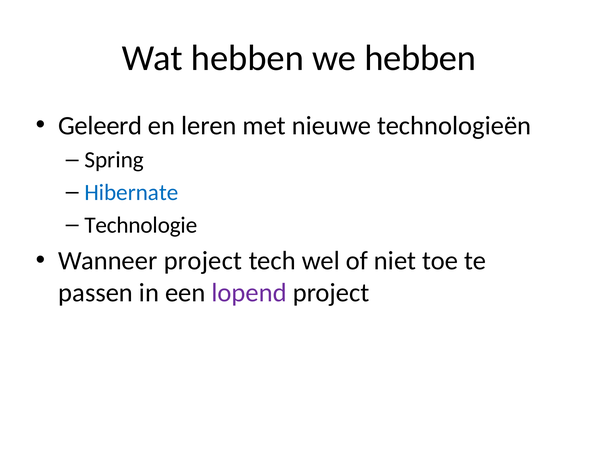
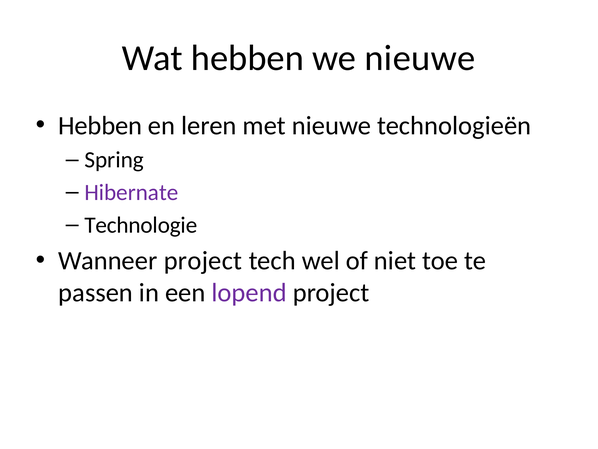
we hebben: hebben -> nieuwe
Geleerd at (100, 125): Geleerd -> Hebben
Hibernate colour: blue -> purple
